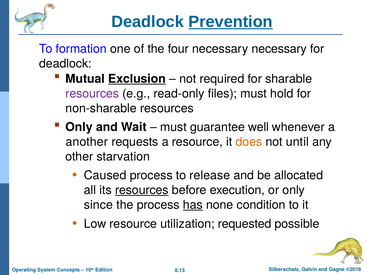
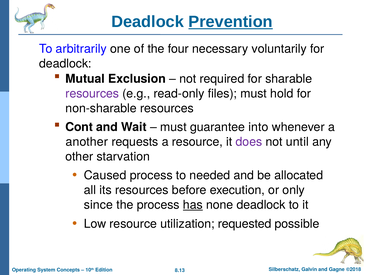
formation: formation -> arbitrarily
necessary necessary: necessary -> voluntarily
Exclusion underline: present -> none
Only at (79, 127): Only -> Cont
well: well -> into
does colour: orange -> purple
release: release -> needed
resources at (142, 190) underline: present -> none
none condition: condition -> deadlock
